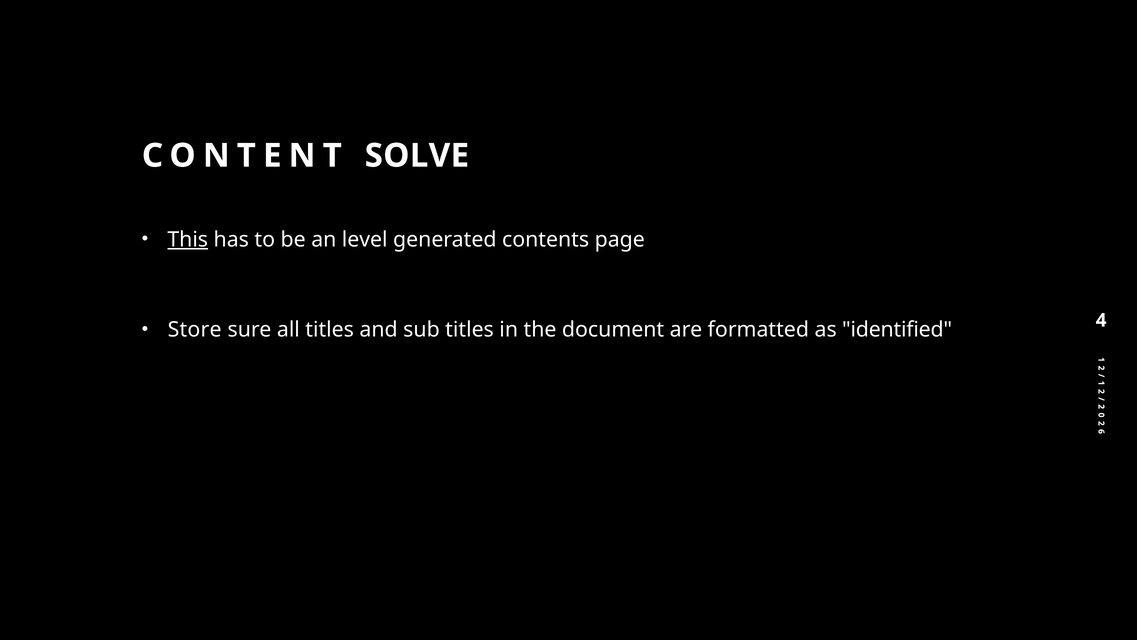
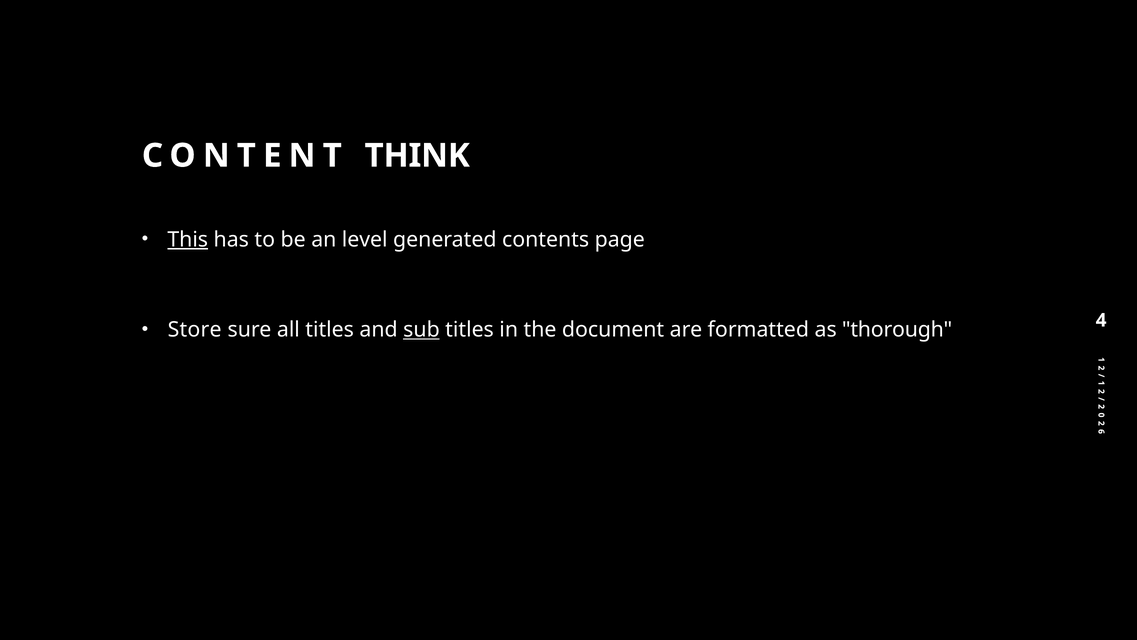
SOLVE: SOLVE -> THINK
sub underline: none -> present
identified: identified -> thorough
